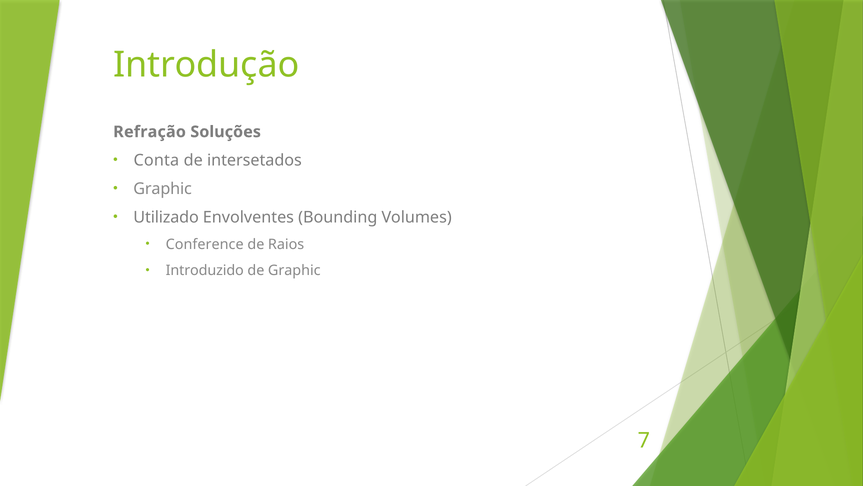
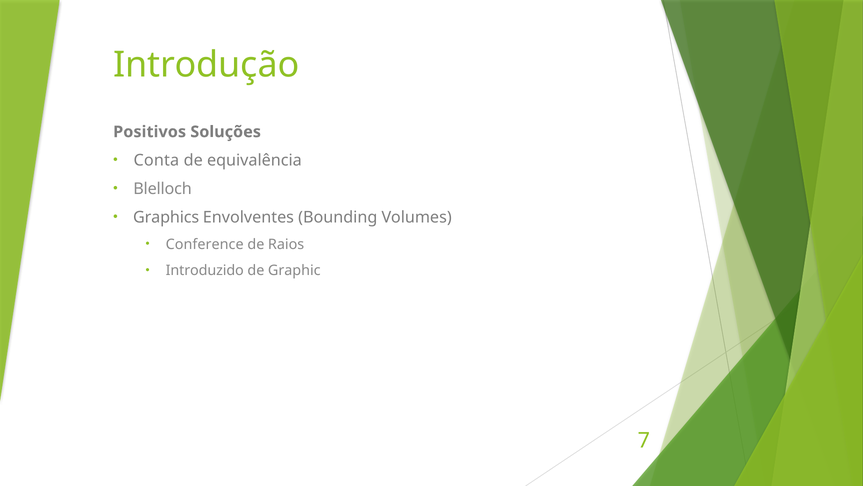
Refração: Refração -> Positivos
intersetados: intersetados -> equivalência
Graphic at (163, 189): Graphic -> Blelloch
Utilizado: Utilizado -> Graphics
